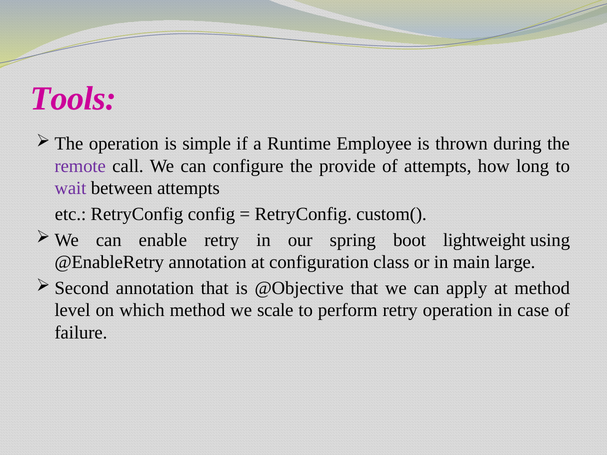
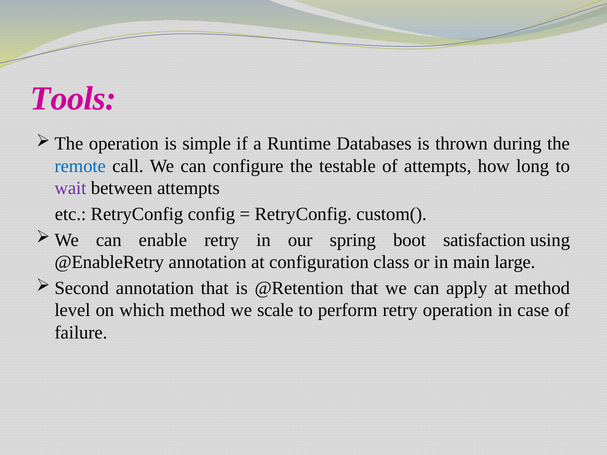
Employee: Employee -> Databases
remote colour: purple -> blue
provide: provide -> testable
lightweight: lightweight -> satisfaction
@Objective: @Objective -> @Retention
